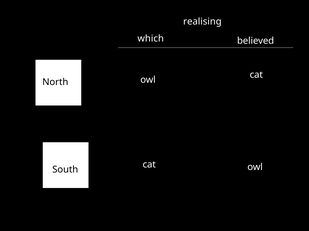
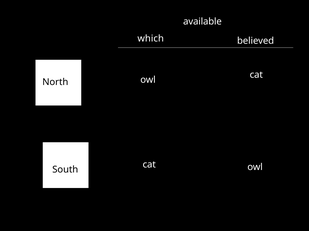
realising: realising -> available
